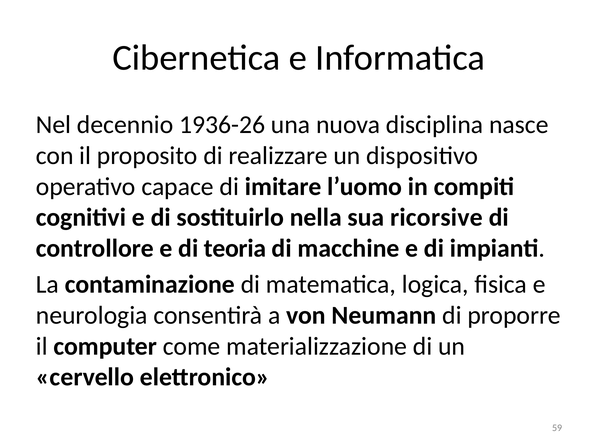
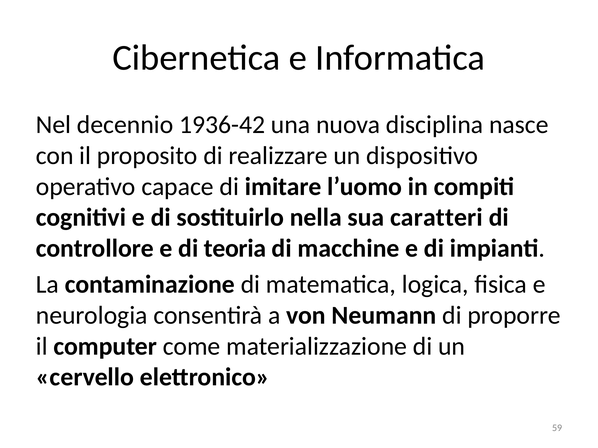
1936-26: 1936-26 -> 1936-42
ricorsive: ricorsive -> caratteri
